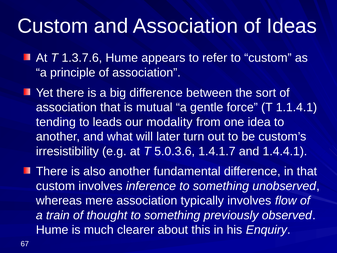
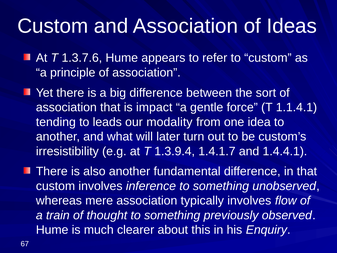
mutual: mutual -> impact
5.0.3.6: 5.0.3.6 -> 1.3.9.4
